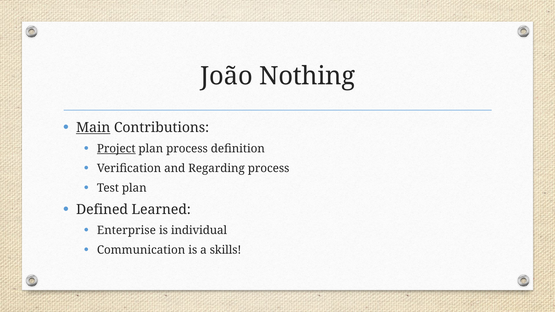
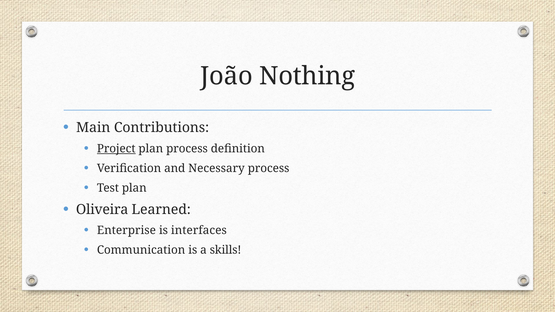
Main underline: present -> none
Regarding: Regarding -> Necessary
Defined: Defined -> Oliveira
individual: individual -> interfaces
